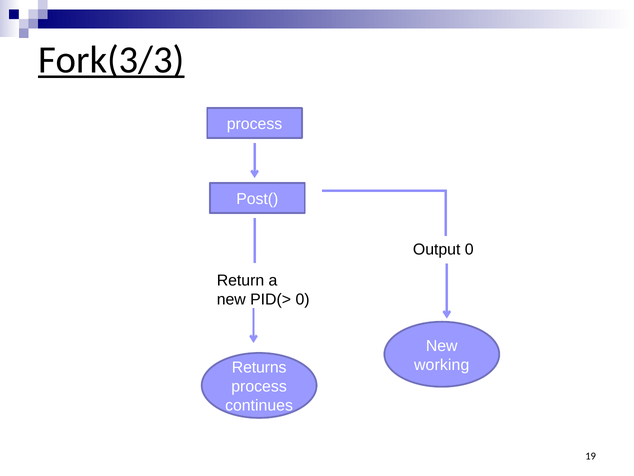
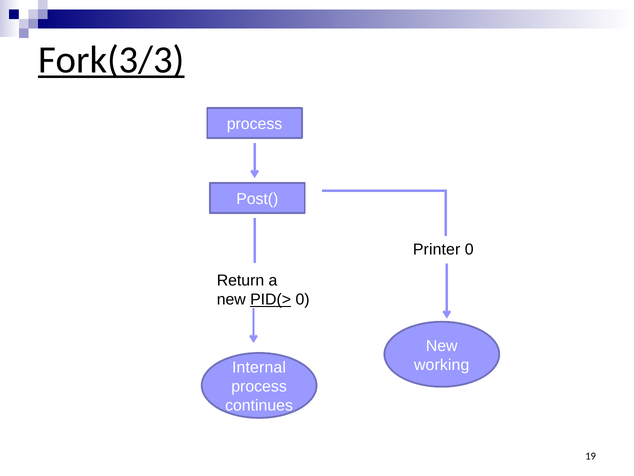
Output: Output -> Printer
PID(> underline: none -> present
Returns: Returns -> Internal
